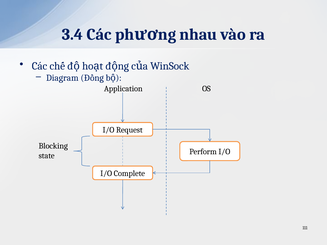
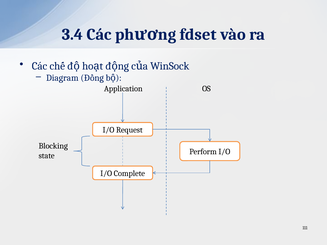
nhau: nhau -> fdset
